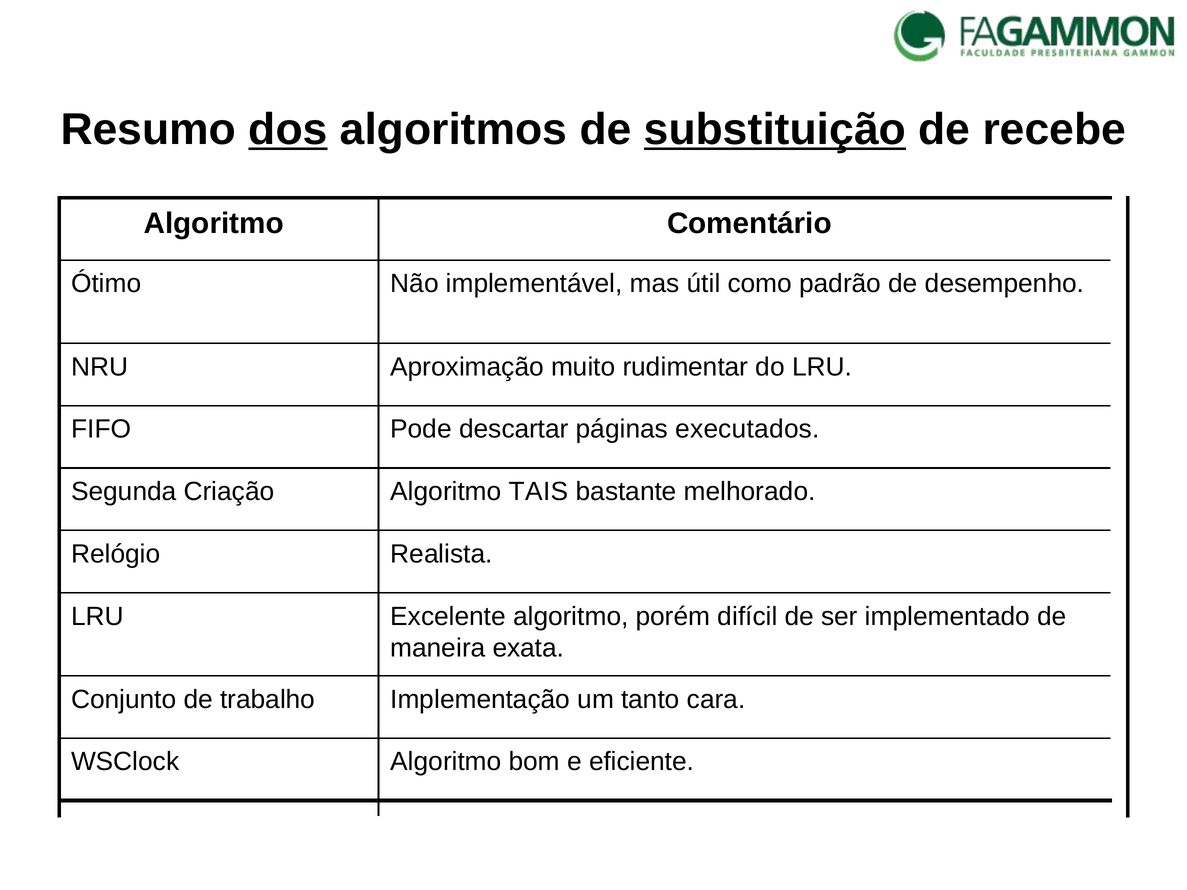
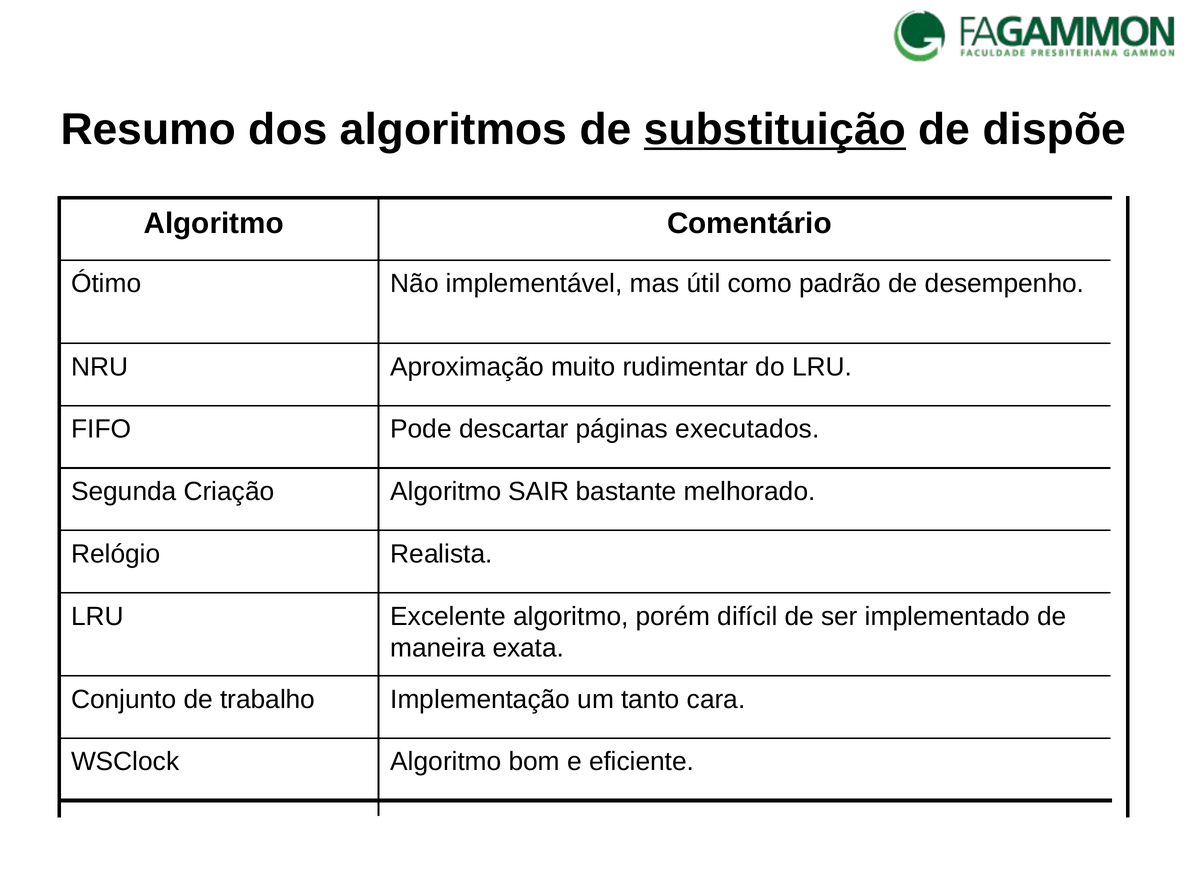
dos underline: present -> none
recebe: recebe -> dispõe
TAIS: TAIS -> SAIR
